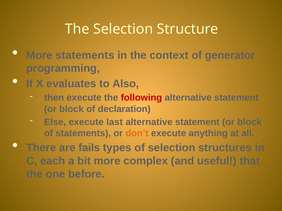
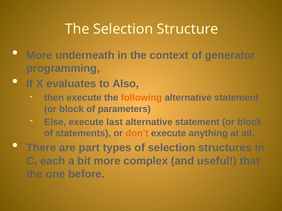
More statements: statements -> underneath
following colour: red -> orange
declaration: declaration -> parameters
fails: fails -> part
